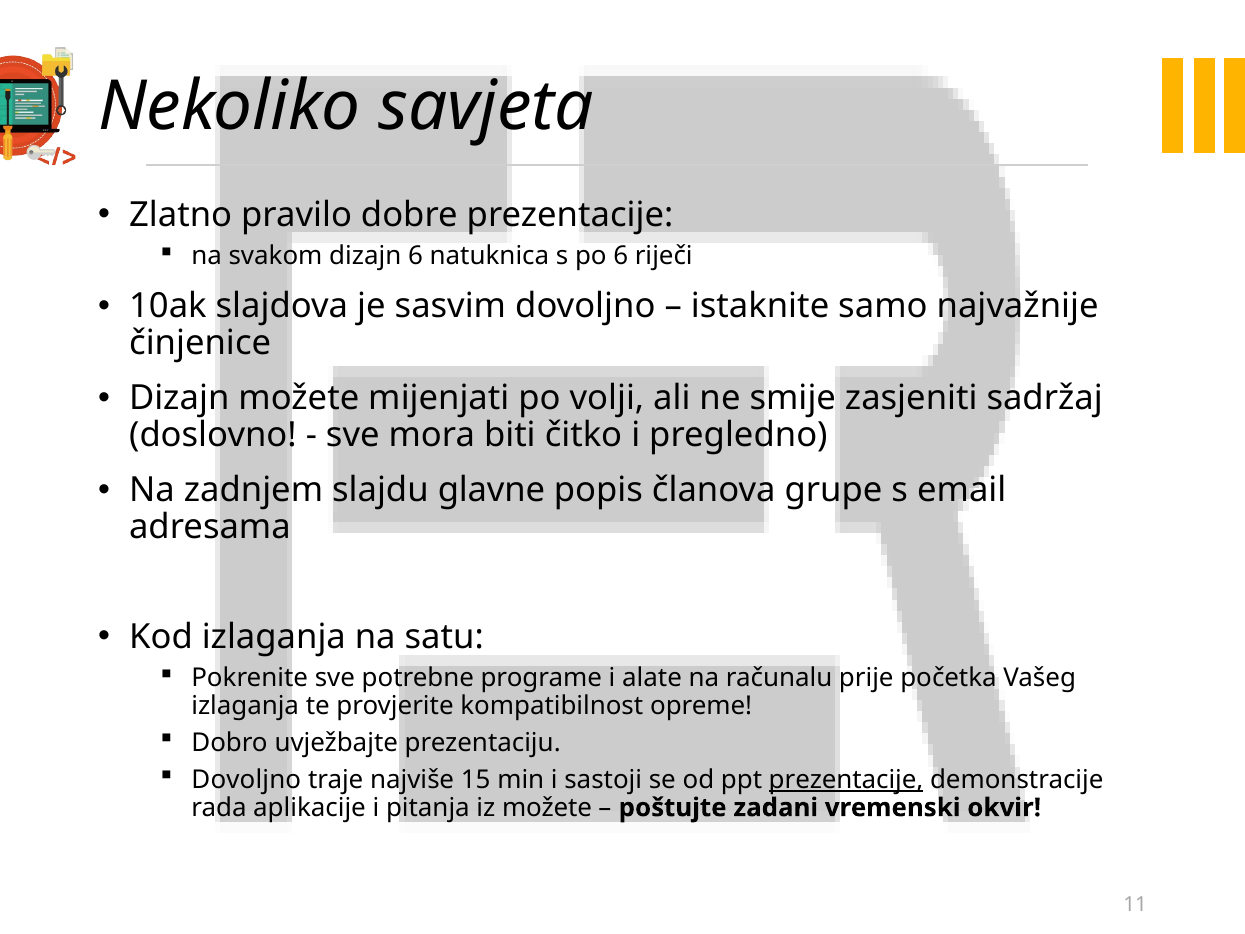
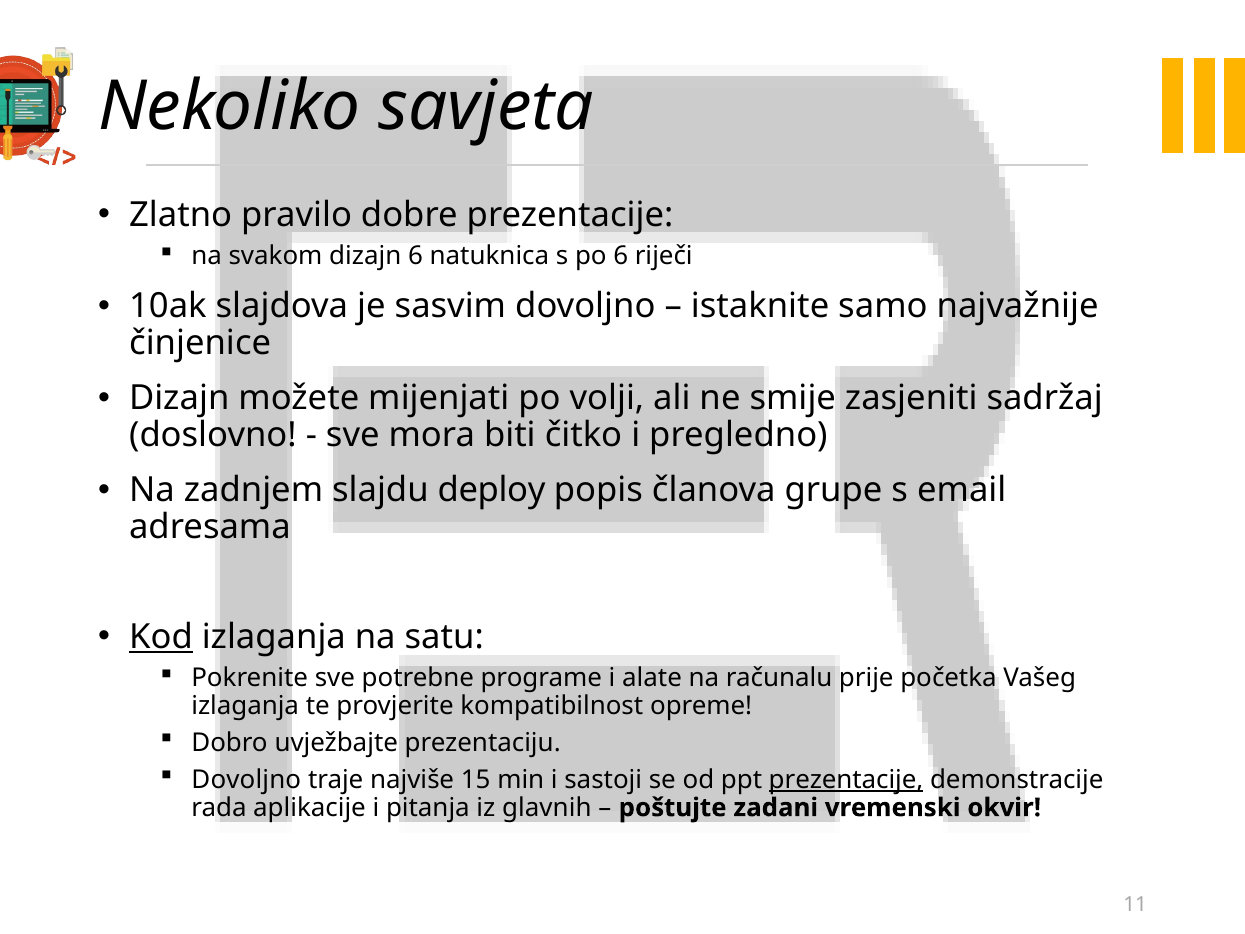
glavne: glavne -> deploy
Kod underline: none -> present
iz možete: možete -> glavnih
